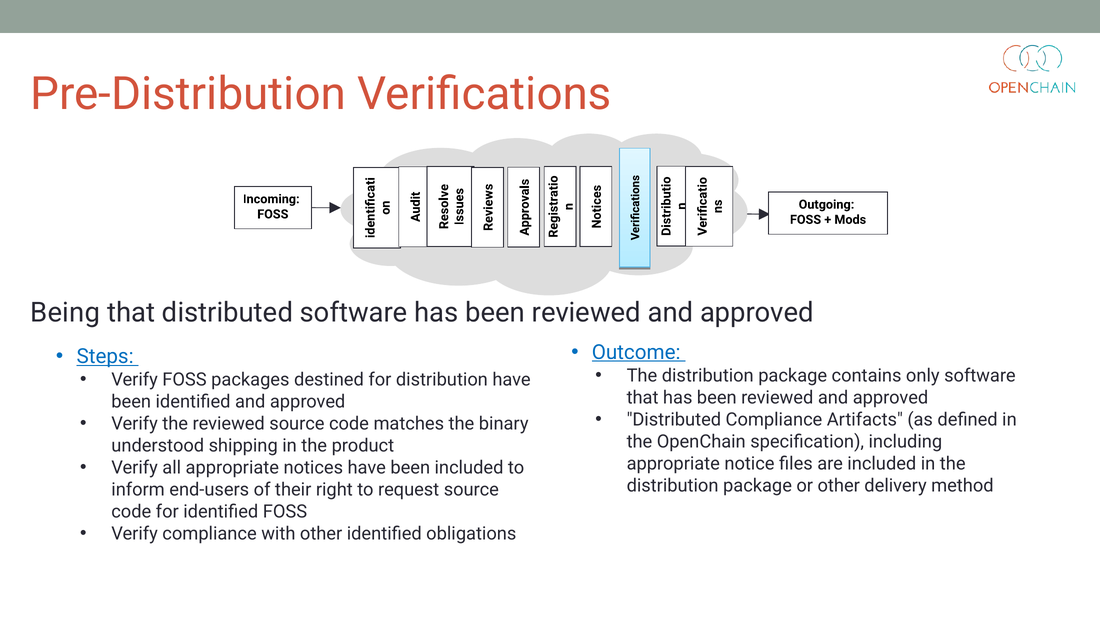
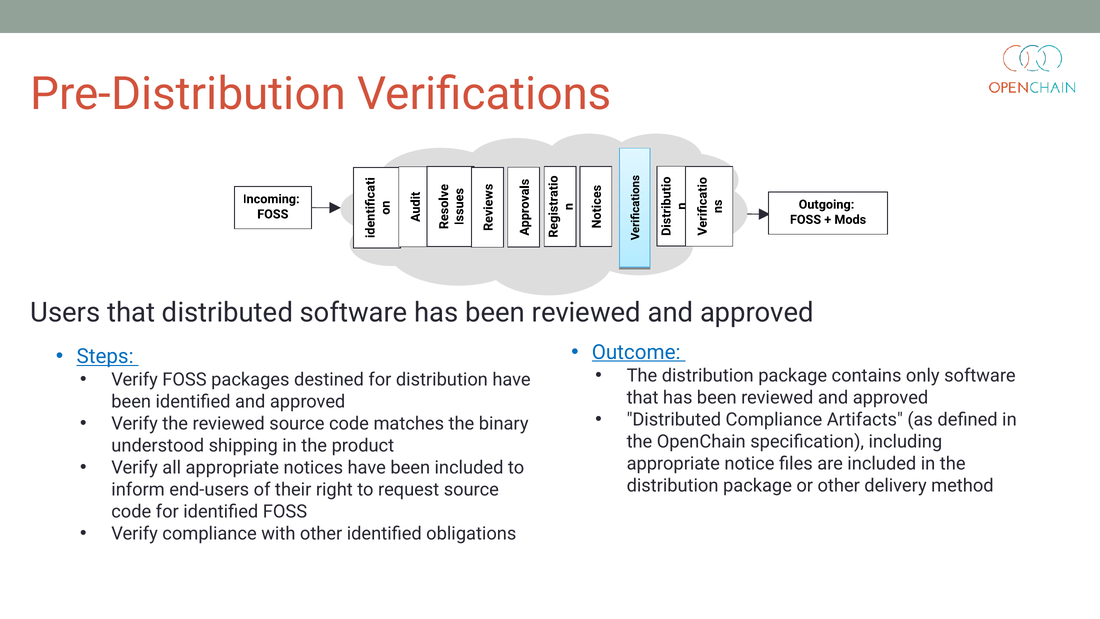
Being: Being -> Users
